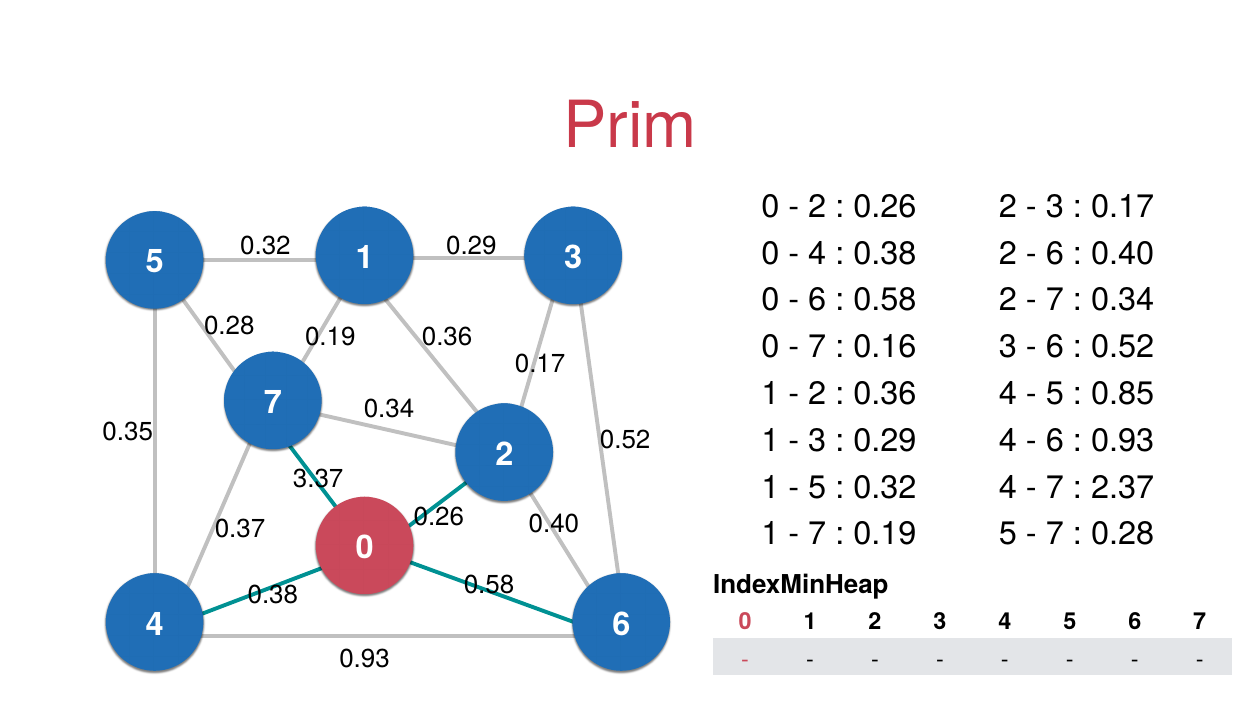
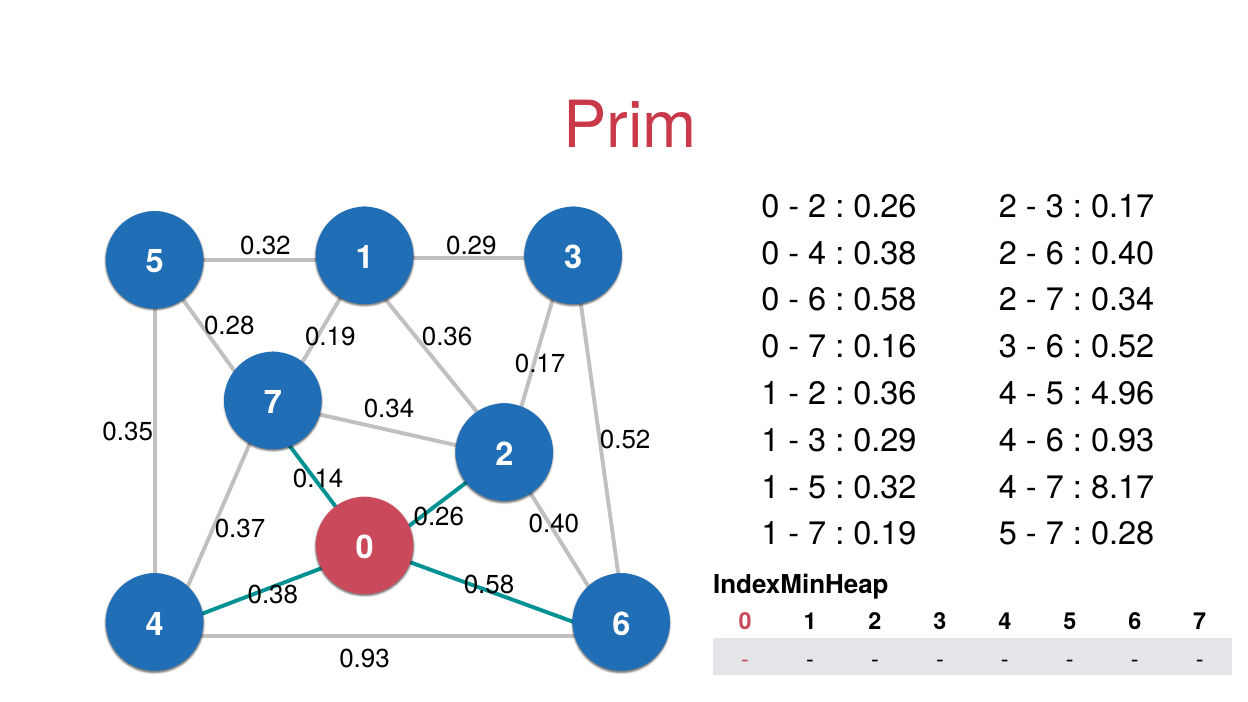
0.85: 0.85 -> 4.96
3.37: 3.37 -> 0.14
2.37: 2.37 -> 8.17
